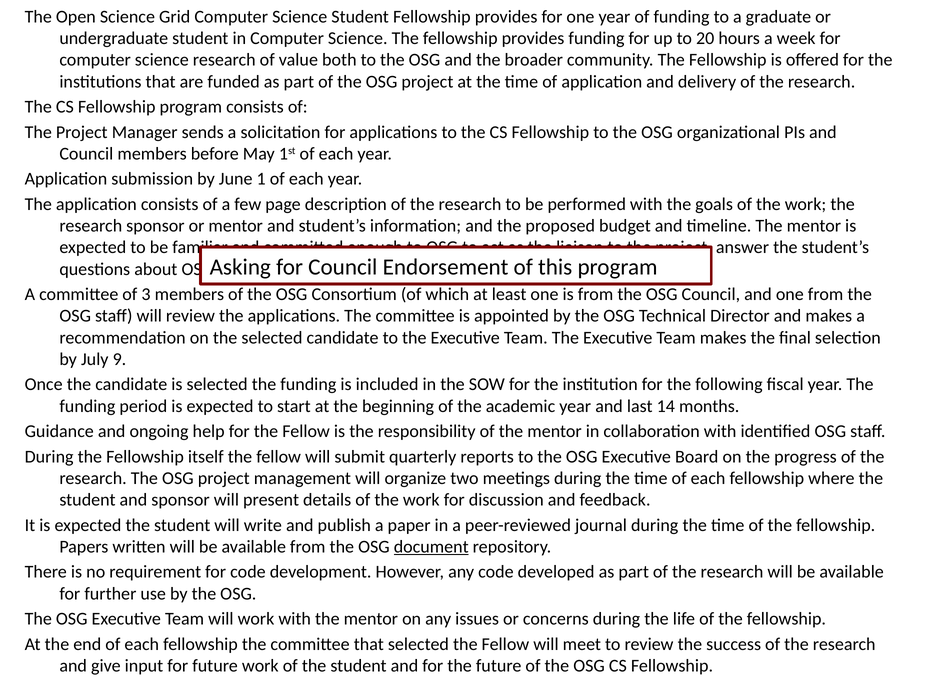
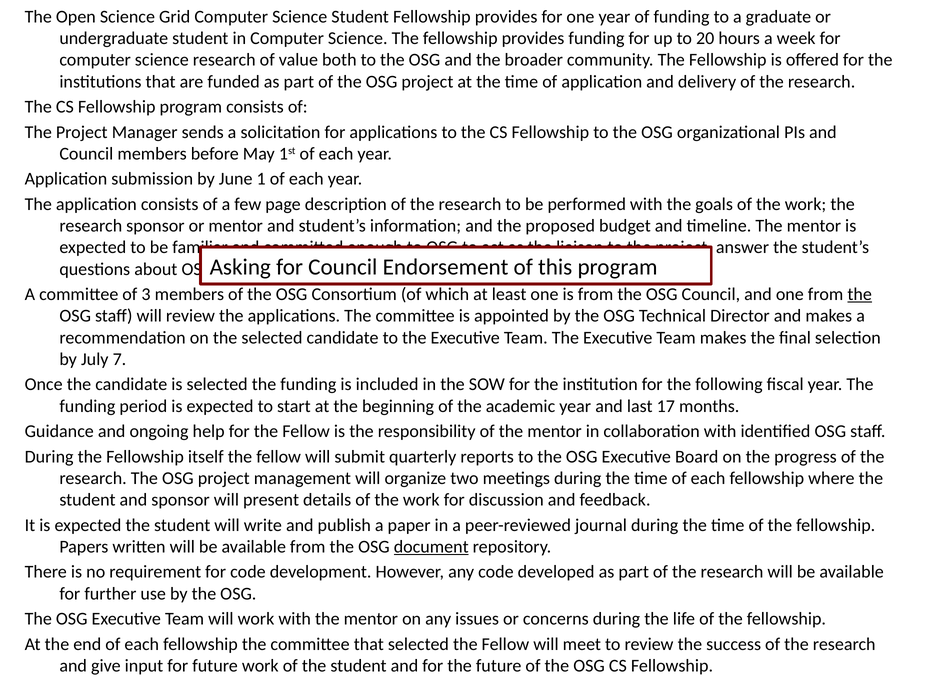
the at (860, 294) underline: none -> present
9: 9 -> 7
14: 14 -> 17
